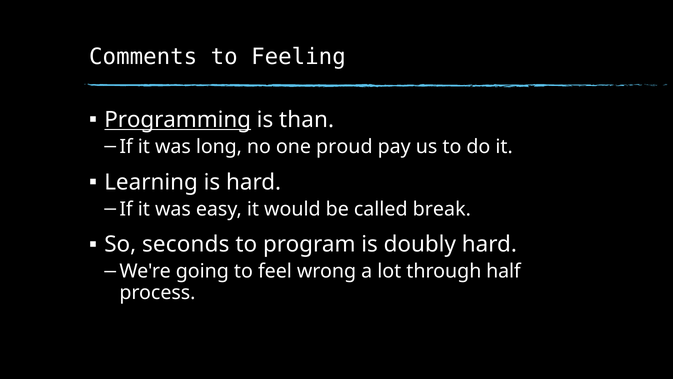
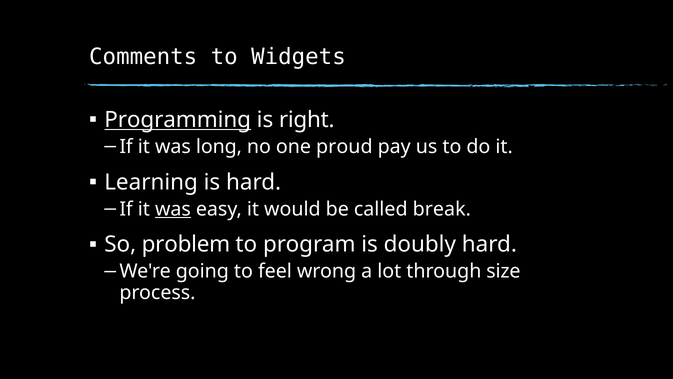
Feeling: Feeling -> Widgets
than: than -> right
was at (173, 209) underline: none -> present
seconds: seconds -> problem
half: half -> size
